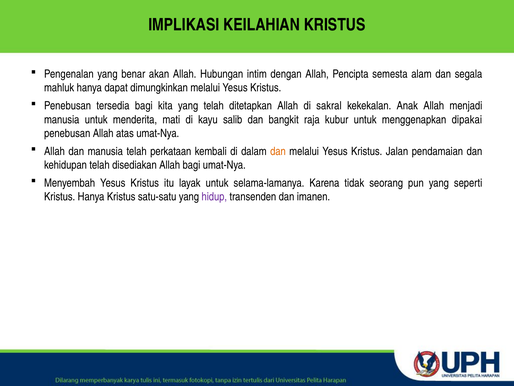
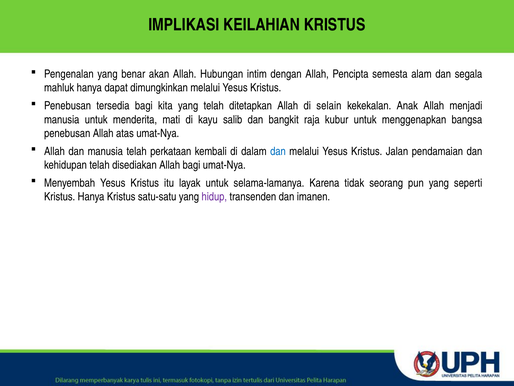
sakral: sakral -> selain
dipakai: dipakai -> bangsa
dan at (278, 151) colour: orange -> blue
